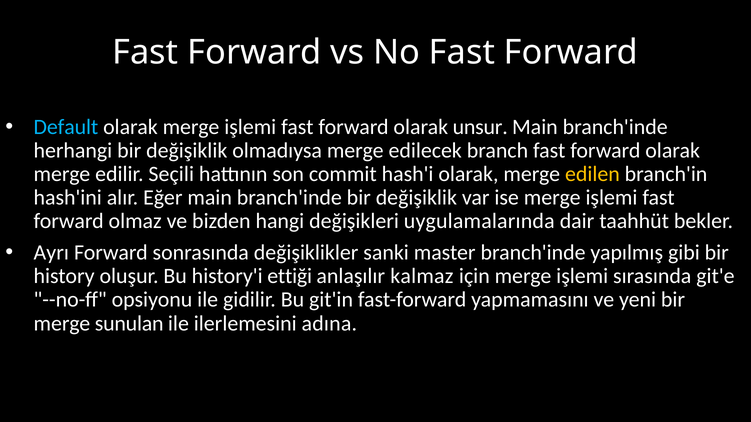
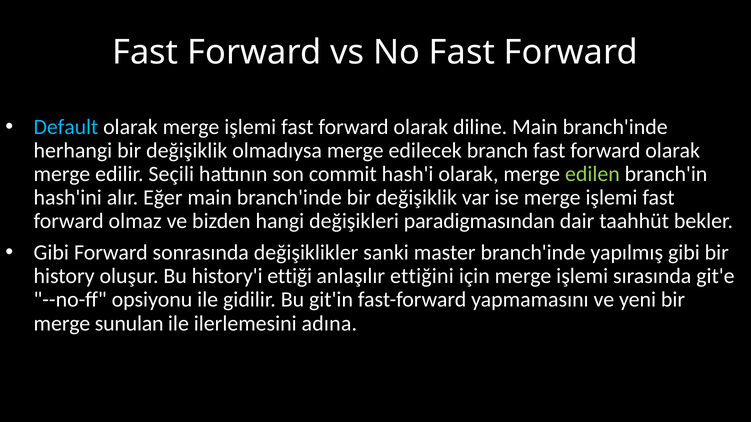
unsur: unsur -> diline
edilen colour: yellow -> light green
uygulamalarında: uygulamalarında -> paradigmasından
Ayrı at (51, 253): Ayrı -> Gibi
kalmaz: kalmaz -> ettiğini
